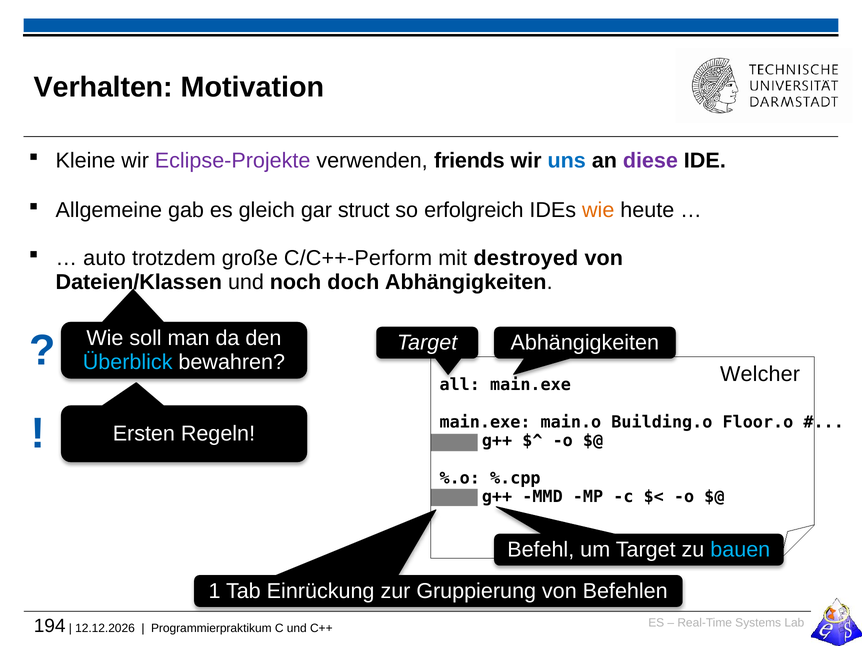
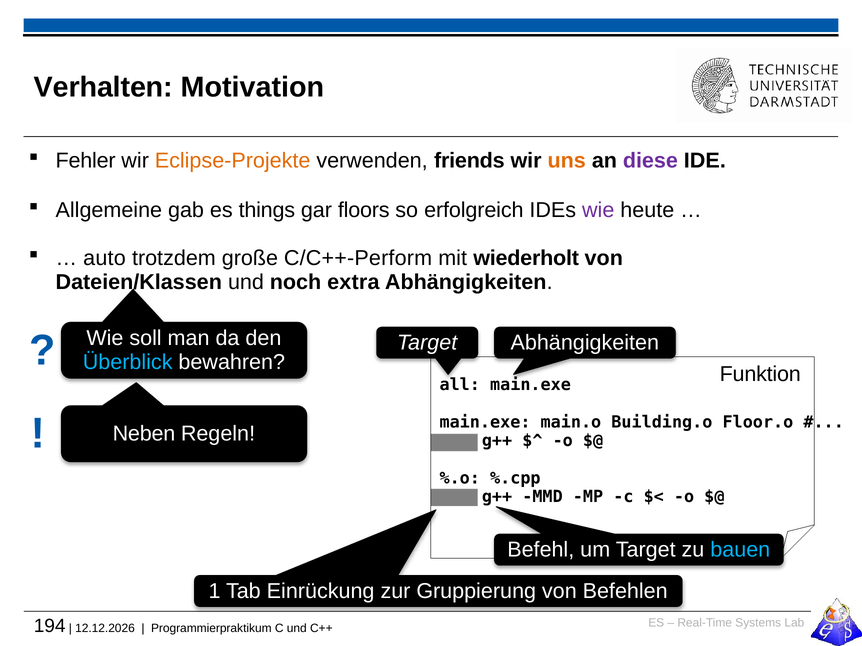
Kleine: Kleine -> Fehler
Eclipse-Projekte colour: purple -> orange
uns colour: blue -> orange
gleich: gleich -> things
struct: struct -> floors
wie at (598, 210) colour: orange -> purple
destroyed: destroyed -> wiederholt
doch: doch -> extra
Welcher: Welcher -> Funktion
Ersten: Ersten -> Neben
